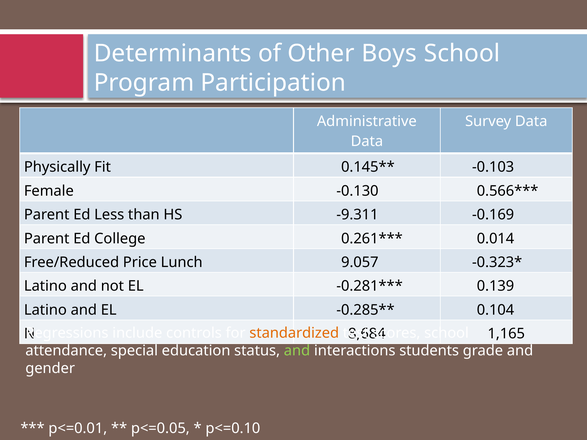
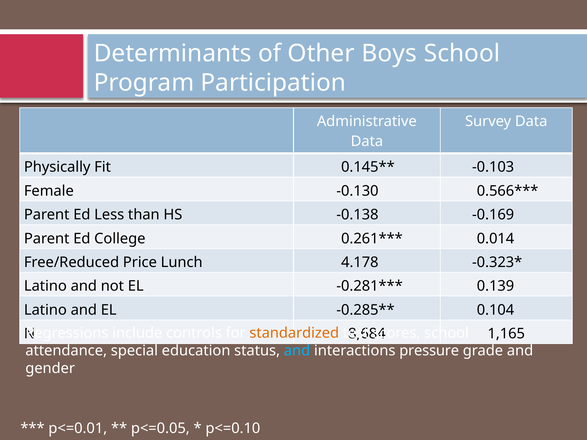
-9.311: -9.311 -> -0.138
9.057: 9.057 -> 4.178
and at (297, 351) colour: light green -> light blue
students: students -> pressure
